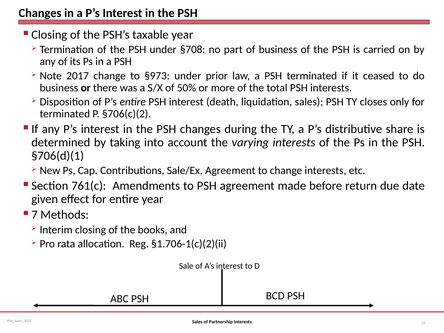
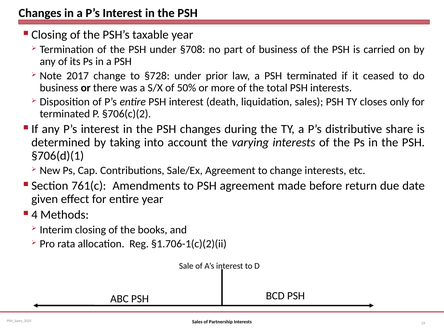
§973: §973 -> §728
7: 7 -> 4
